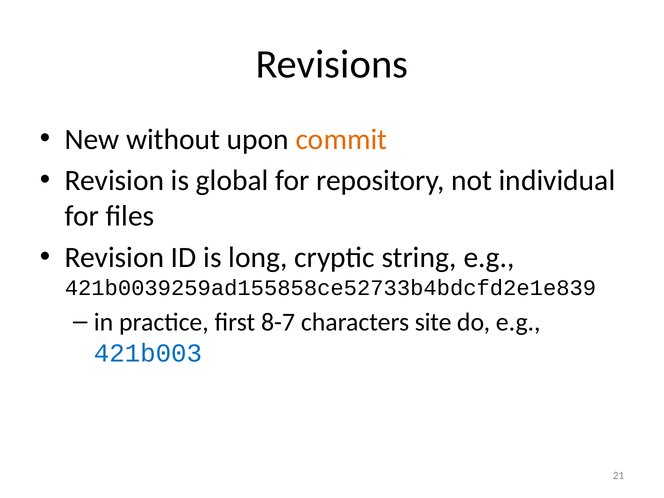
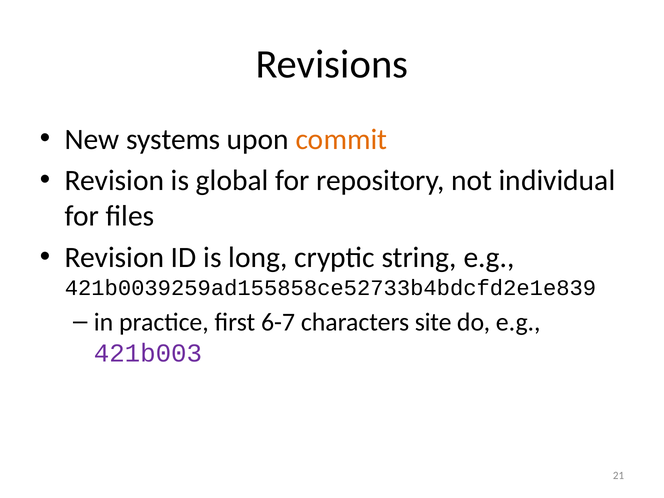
without: without -> systems
8-7: 8-7 -> 6-7
421b003 colour: blue -> purple
